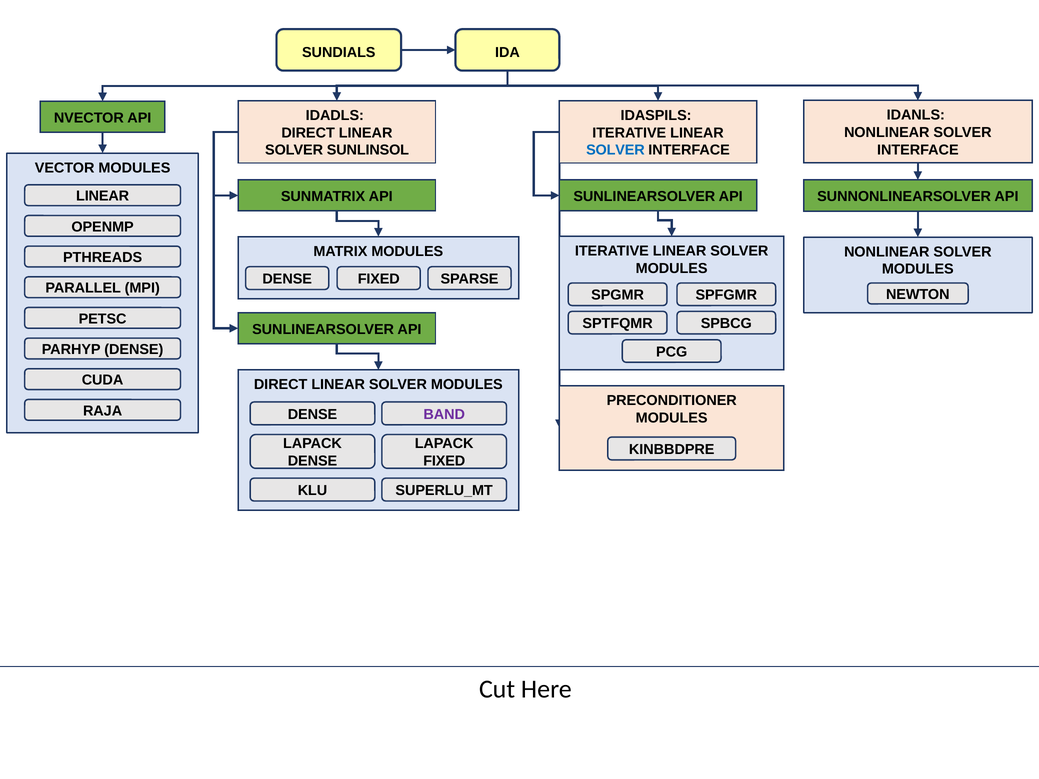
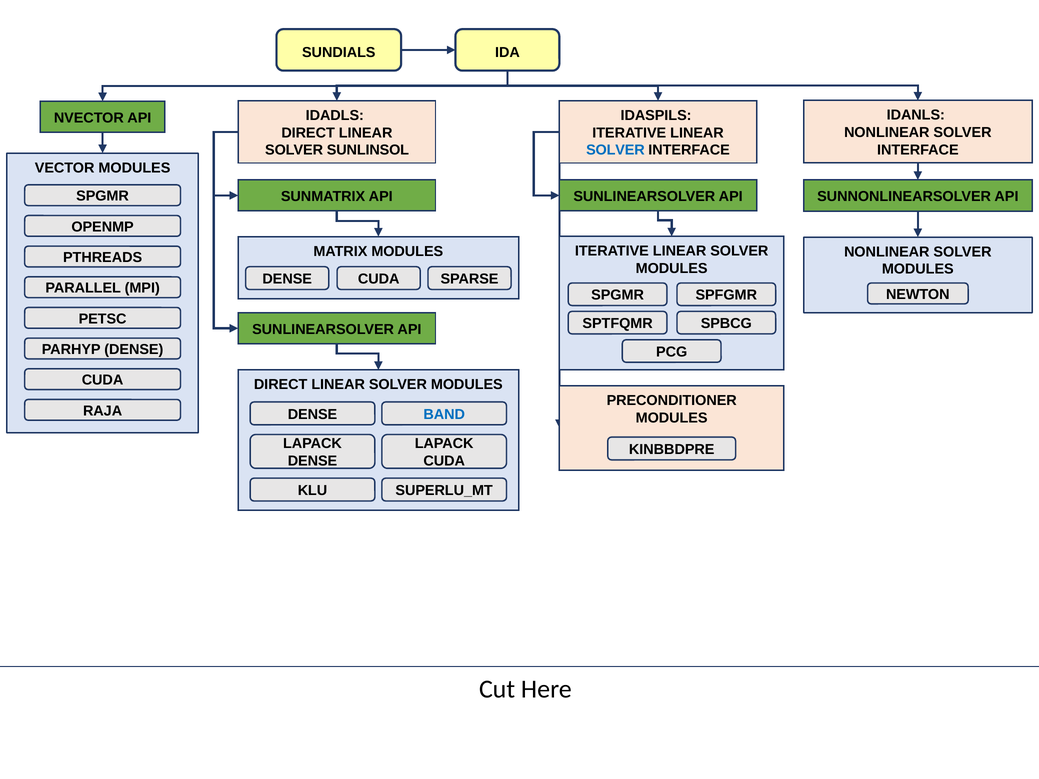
LINEAR at (103, 196): LINEAR -> SPGMR
DENSE FIXED: FIXED -> CUDA
BAND colour: purple -> blue
FIXED at (444, 461): FIXED -> CUDA
